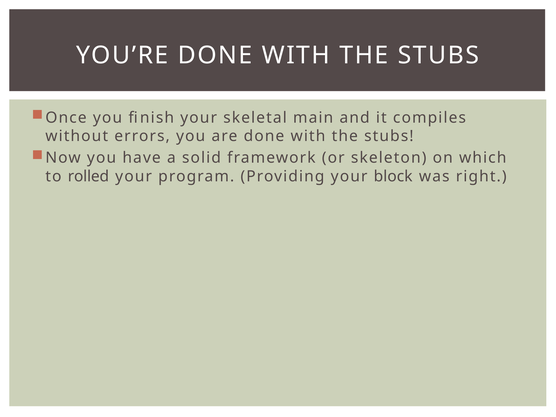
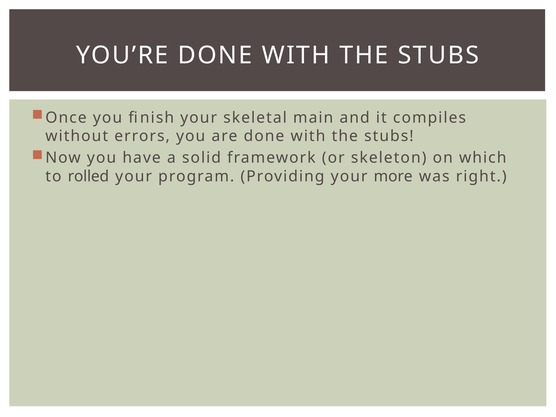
block: block -> more
